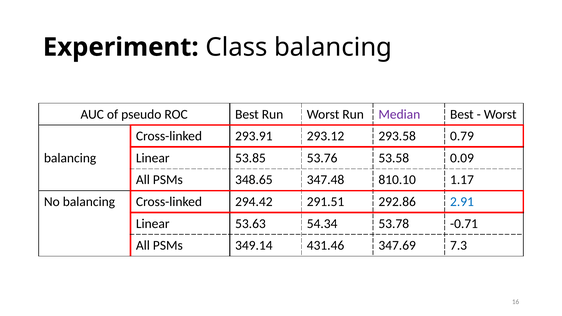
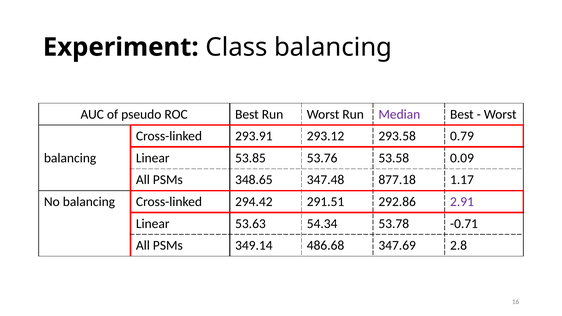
810.10: 810.10 -> 877.18
2.91 colour: blue -> purple
431.46: 431.46 -> 486.68
7.3: 7.3 -> 2.8
